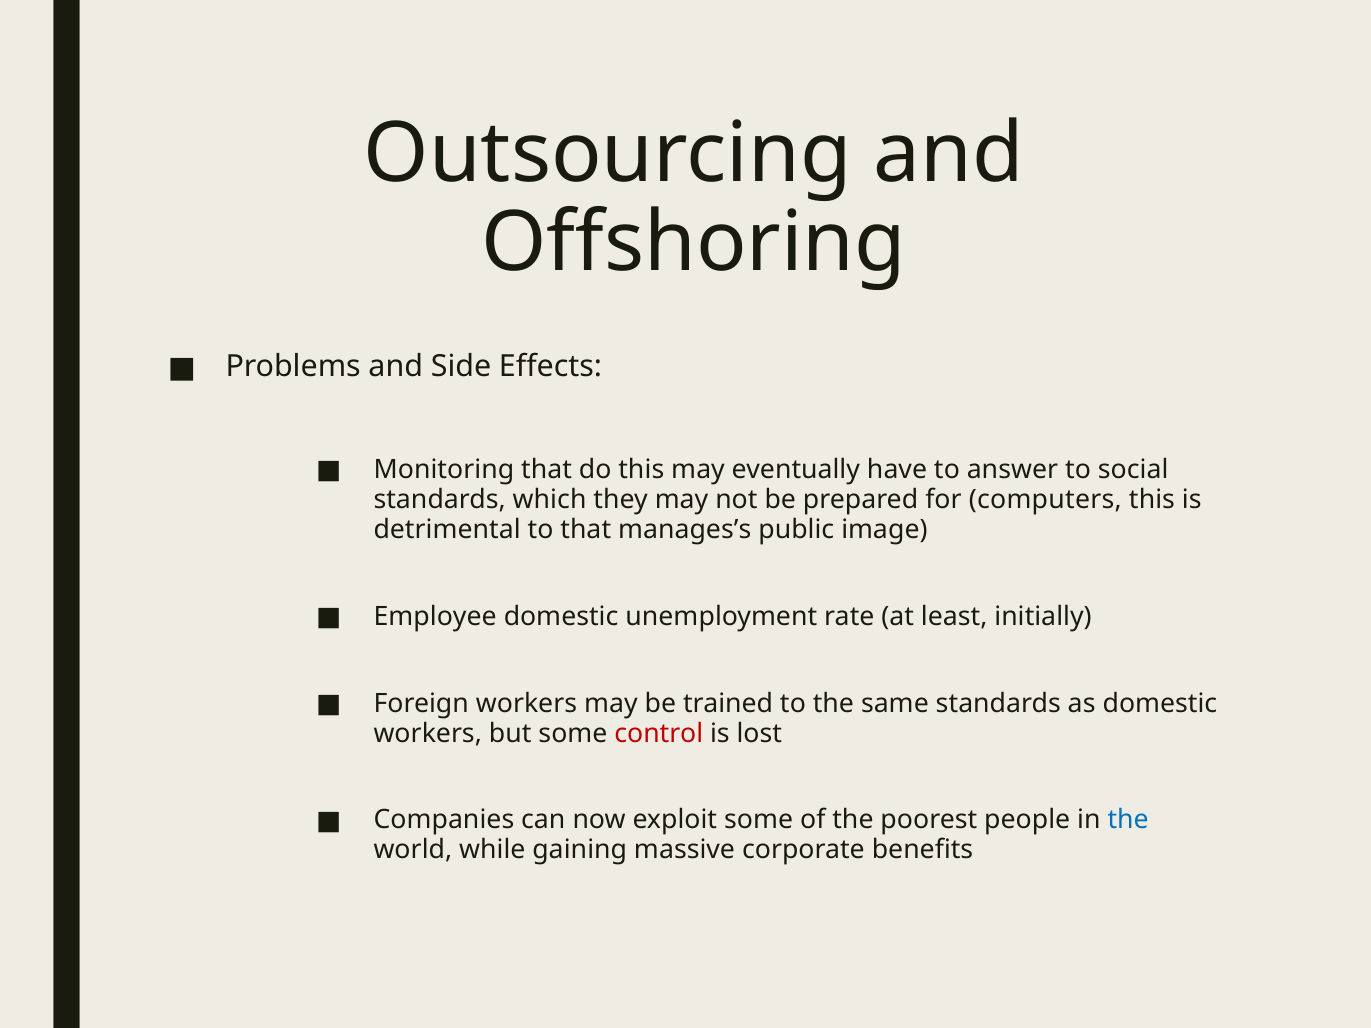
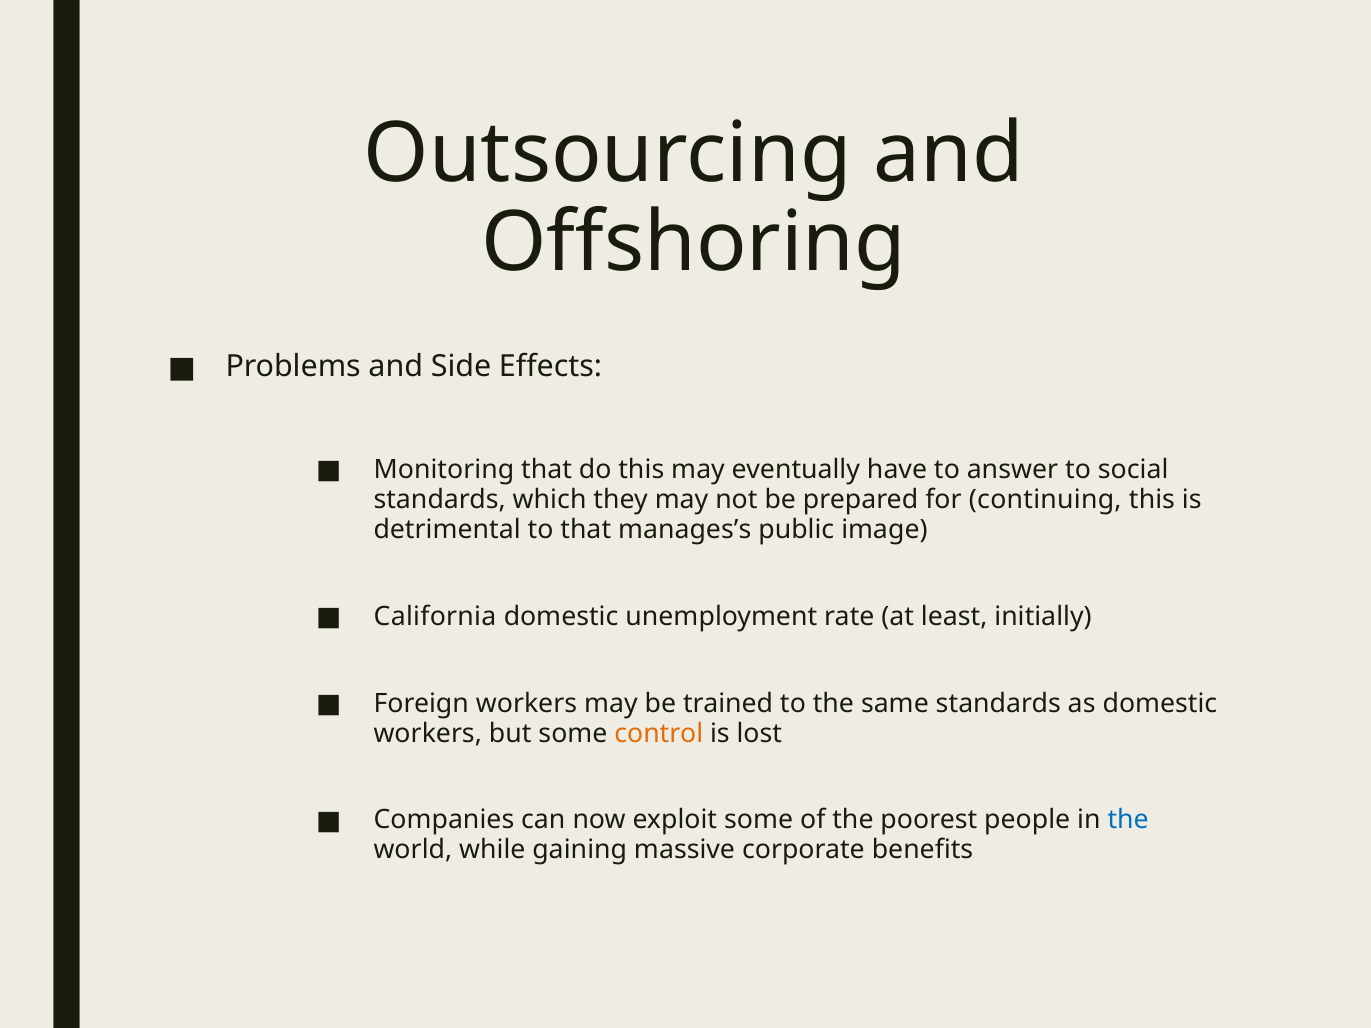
computers: computers -> continuing
Employee: Employee -> California
control colour: red -> orange
